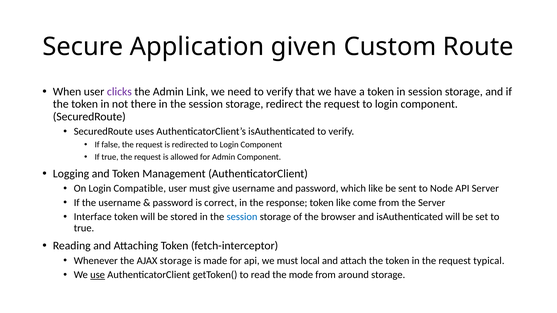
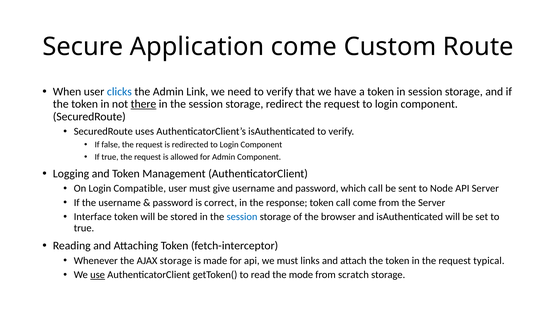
Application given: given -> come
clicks colour: purple -> blue
there underline: none -> present
which like: like -> call
token like: like -> call
local: local -> links
around: around -> scratch
